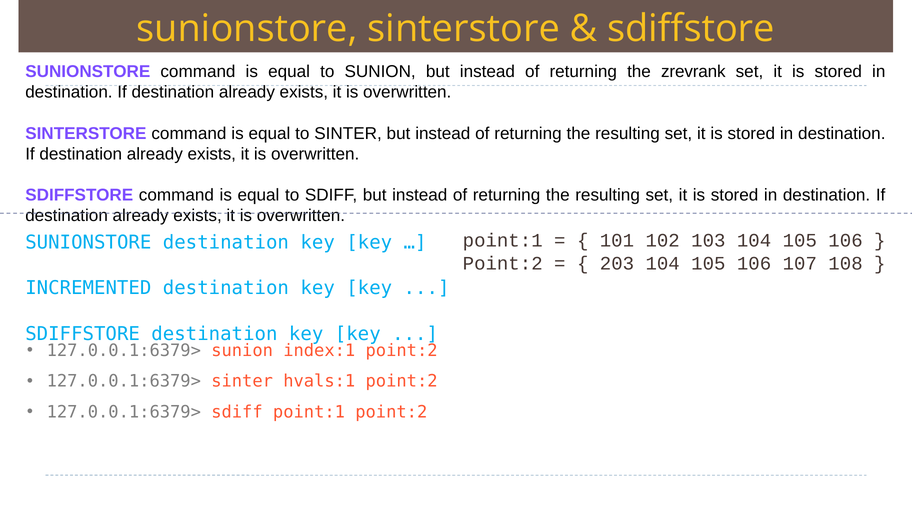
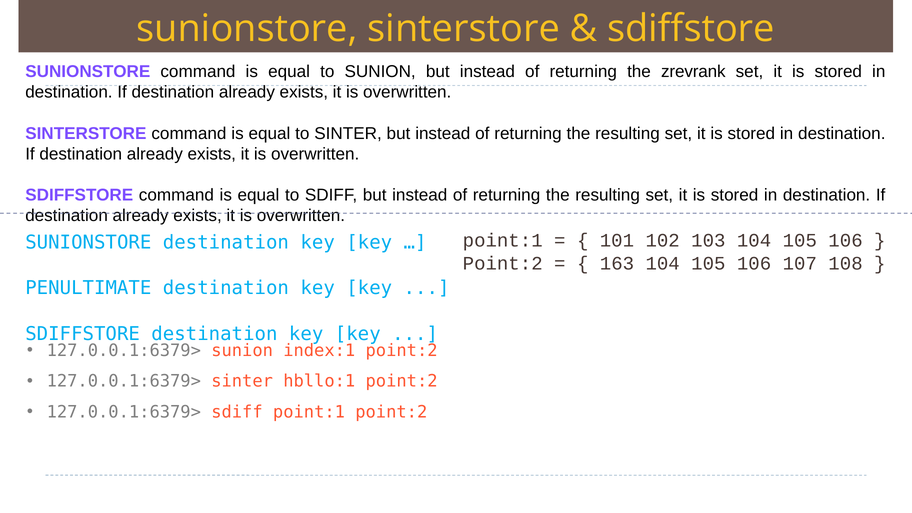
203: 203 -> 163
INCREMENTED: INCREMENTED -> PENULTIMATE
hvals:1: hvals:1 -> hbllo:1
